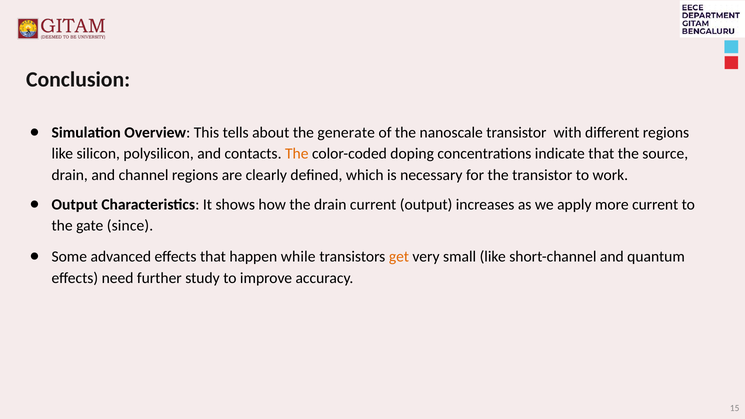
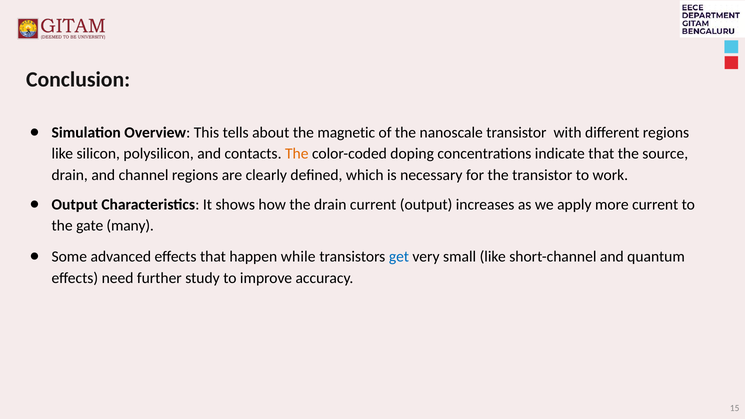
generate: generate -> magnetic
since: since -> many
get colour: orange -> blue
